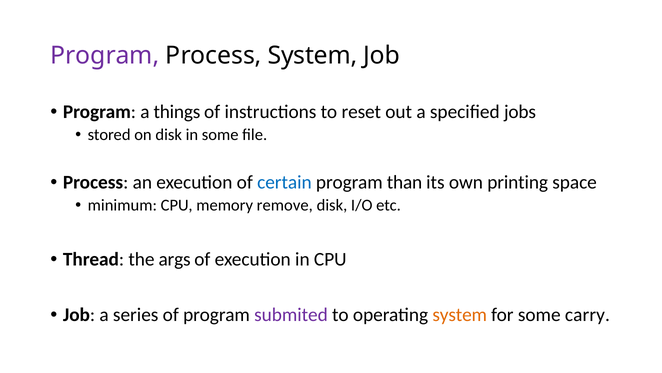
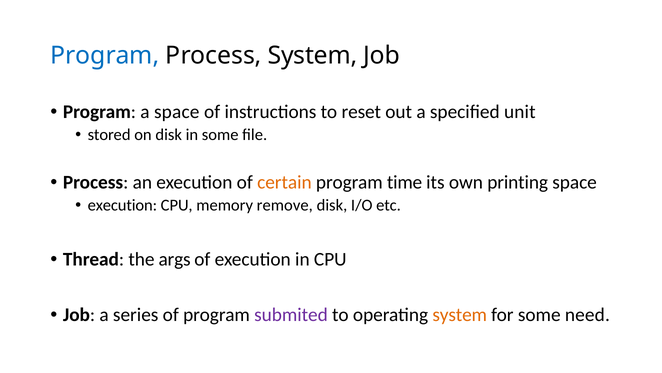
Program at (105, 56) colour: purple -> blue
a things: things -> space
jobs: jobs -> unit
certain colour: blue -> orange
than: than -> time
minimum at (122, 205): minimum -> execution
carry: carry -> need
